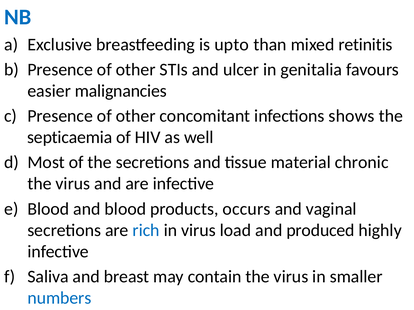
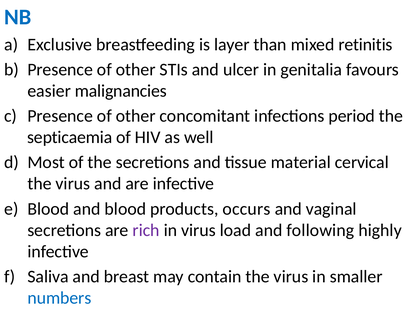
upto: upto -> layer
shows: shows -> period
chronic: chronic -> cervical
rich colour: blue -> purple
produced: produced -> following
